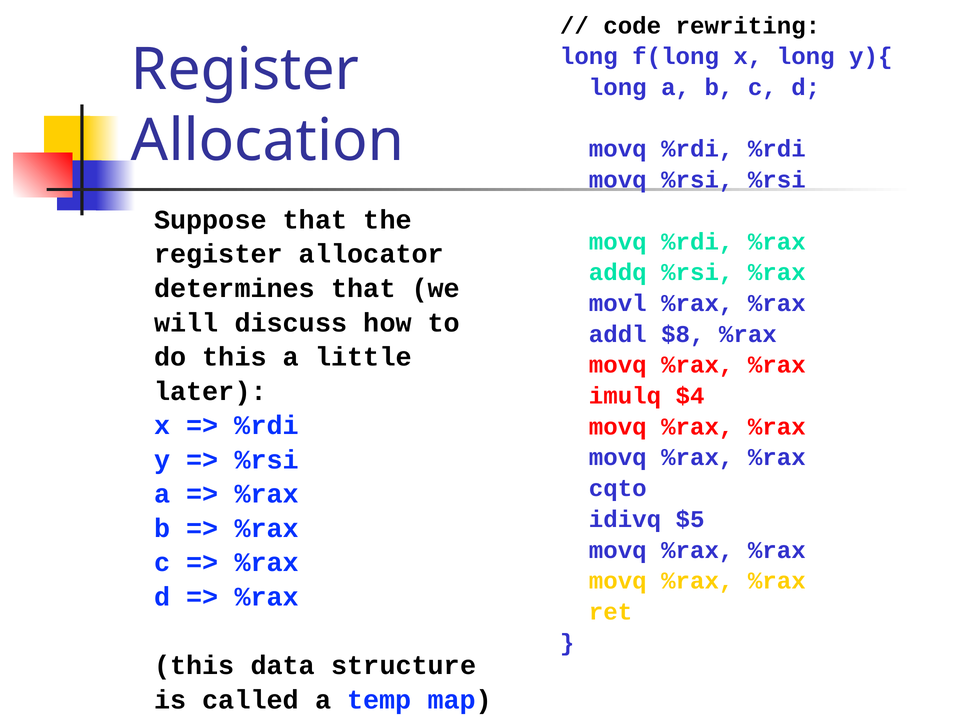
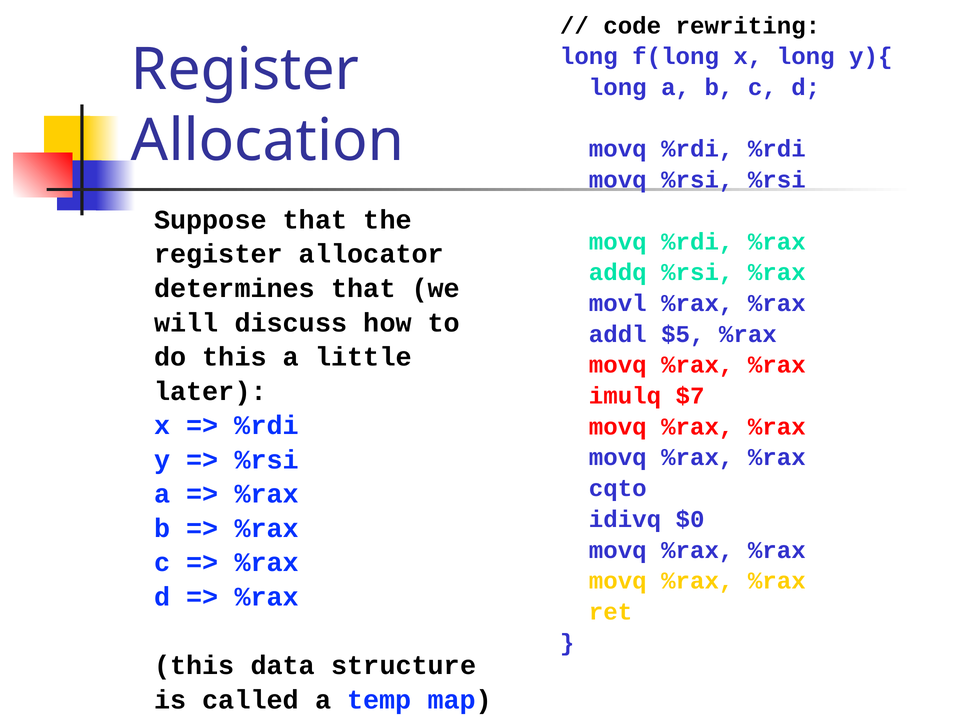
$8: $8 -> $5
$4: $4 -> $7
$5: $5 -> $0
